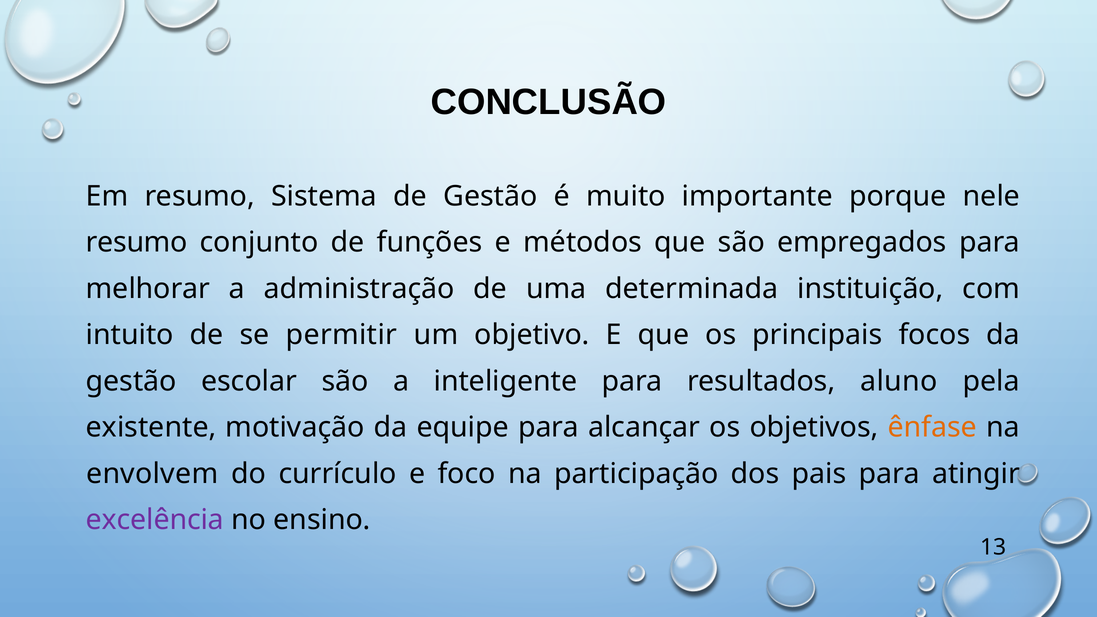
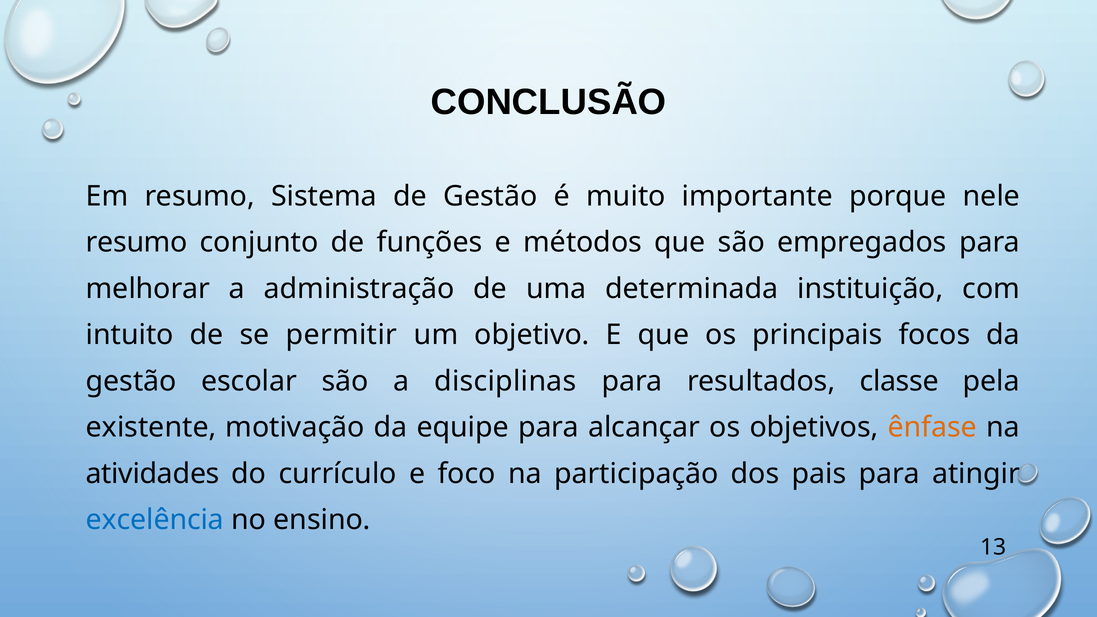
inteligente: inteligente -> disciplinas
aluno: aluno -> classe
envolvem: envolvem -> atividades
excelência colour: purple -> blue
